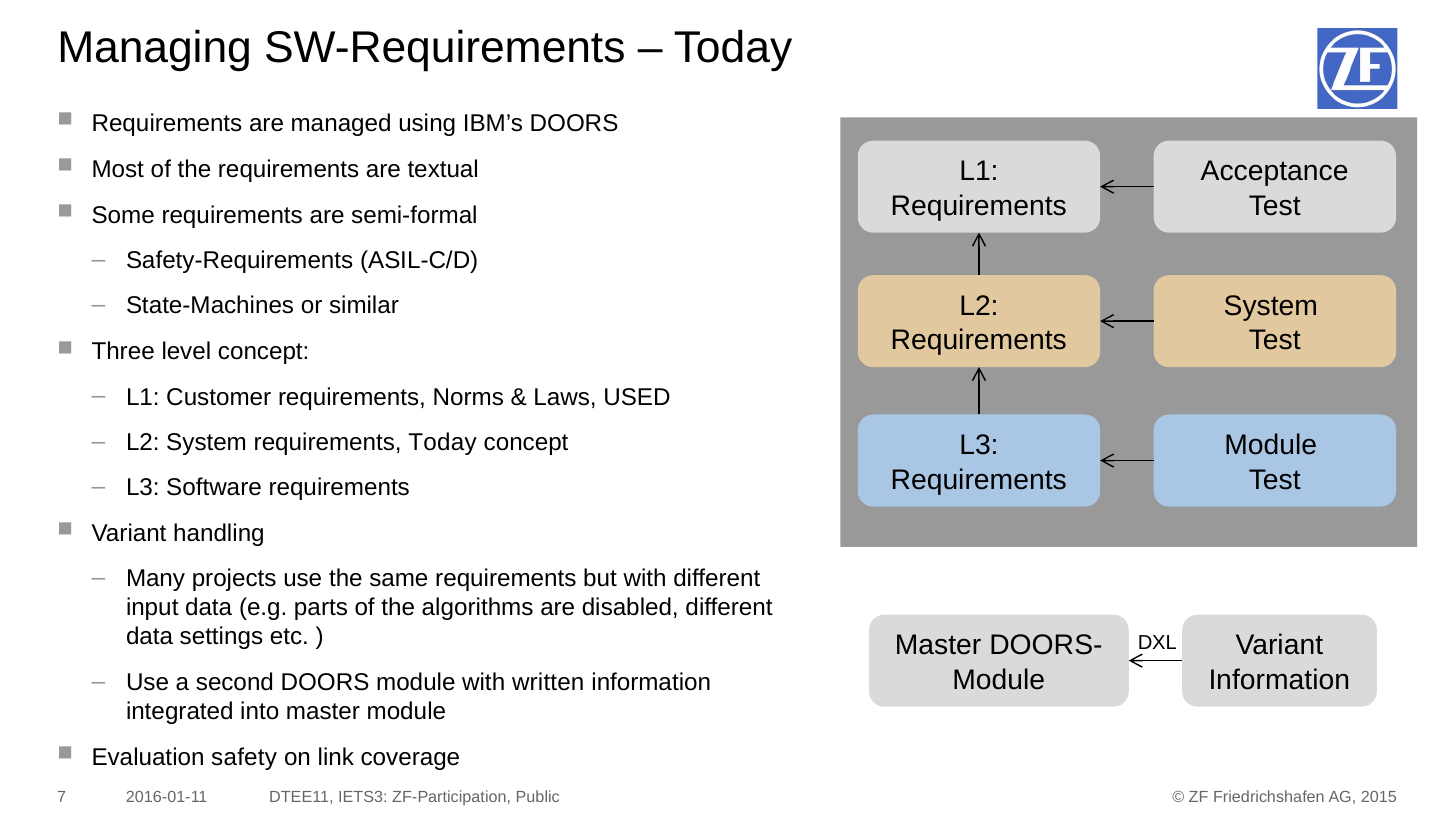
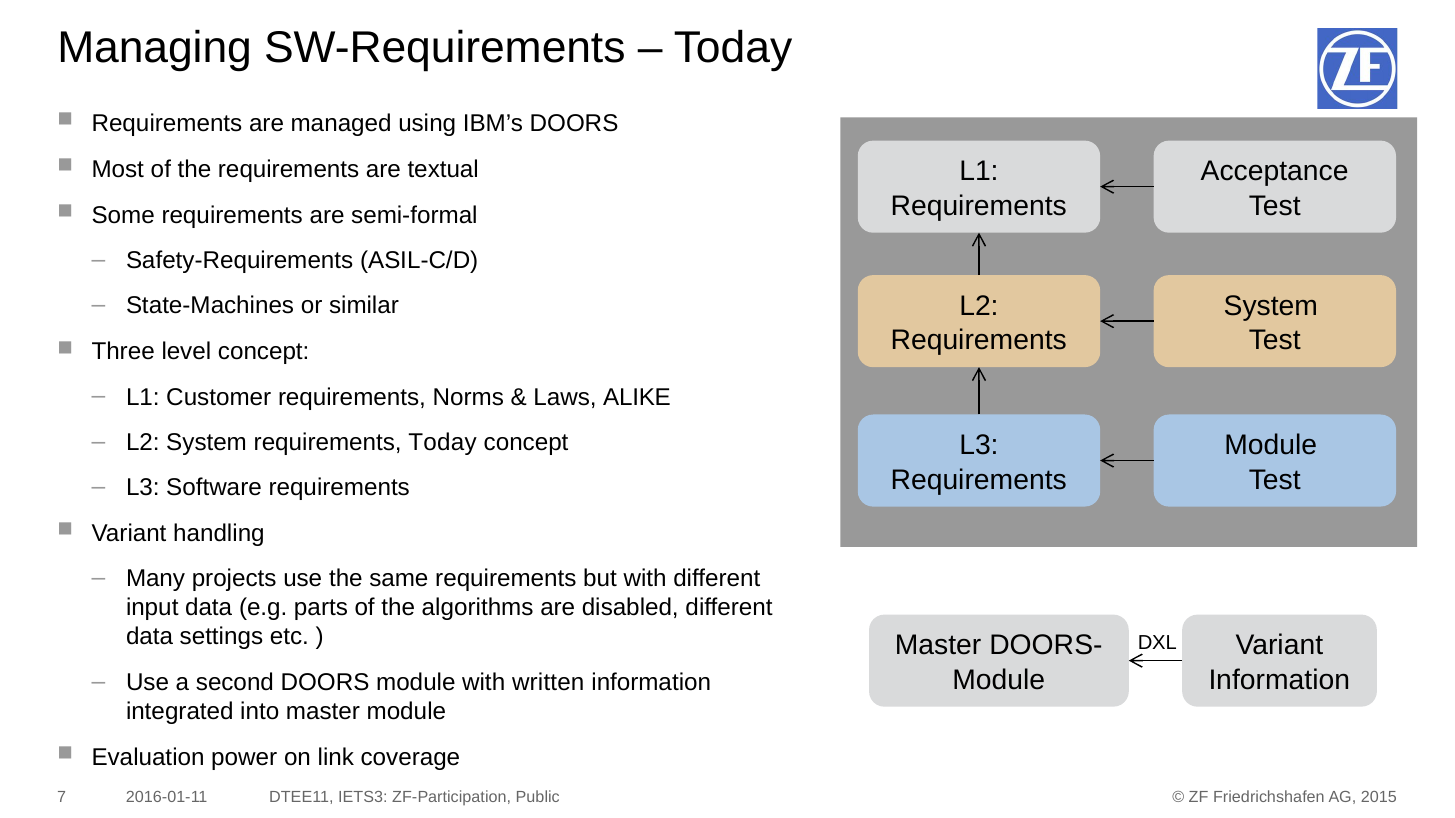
USED: USED -> ALIKE
safety: safety -> power
